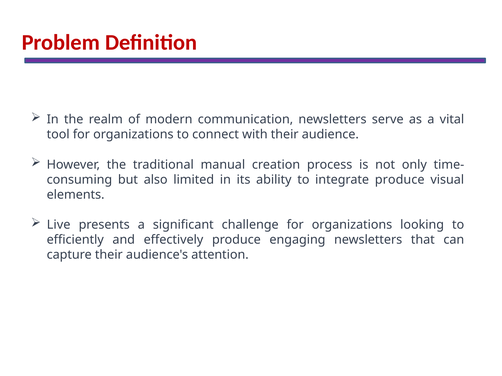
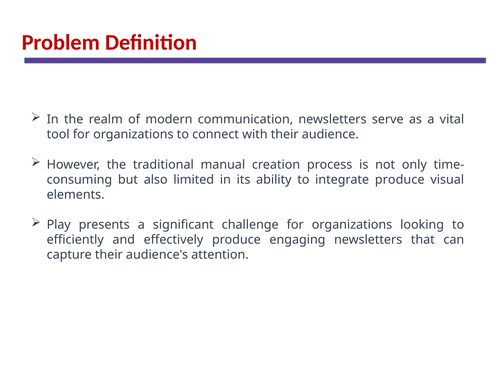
Live: Live -> Play
